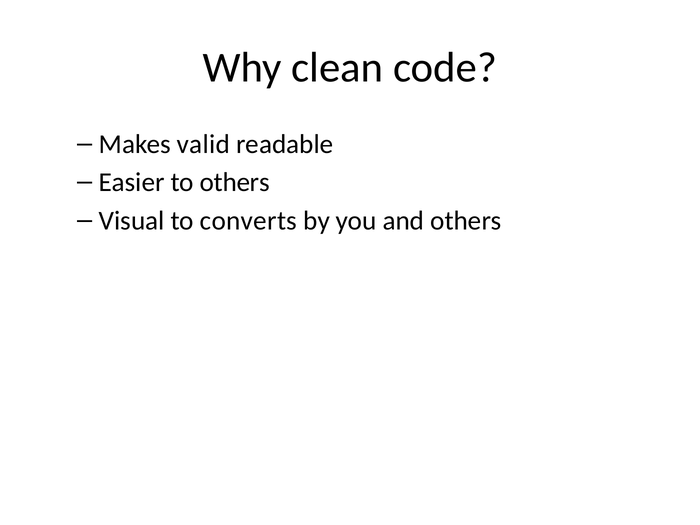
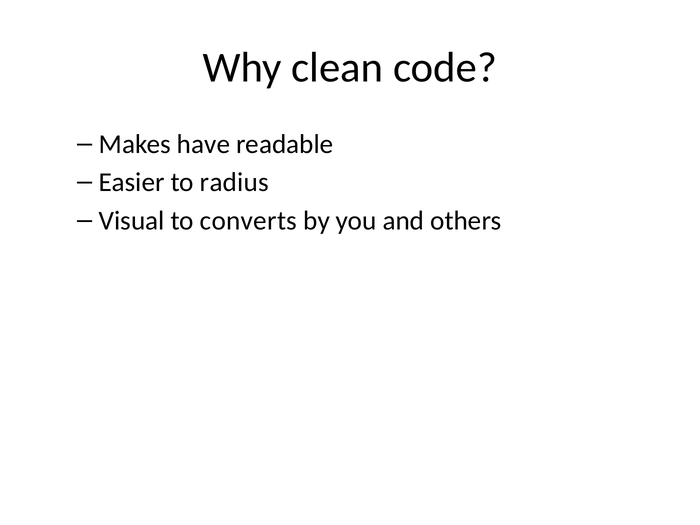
valid: valid -> have
to others: others -> radius
